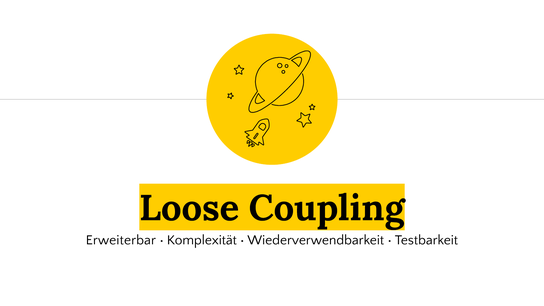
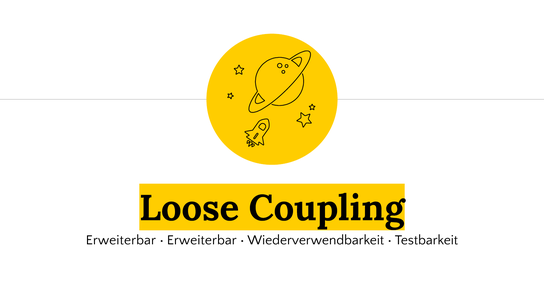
Komplexität at (202, 240): Komplexität -> Erweiterbar
